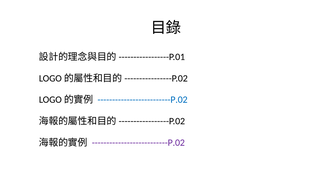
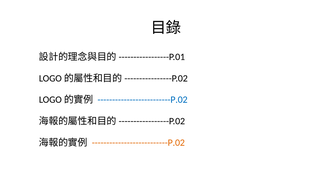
--------------------------P.02 colour: purple -> orange
